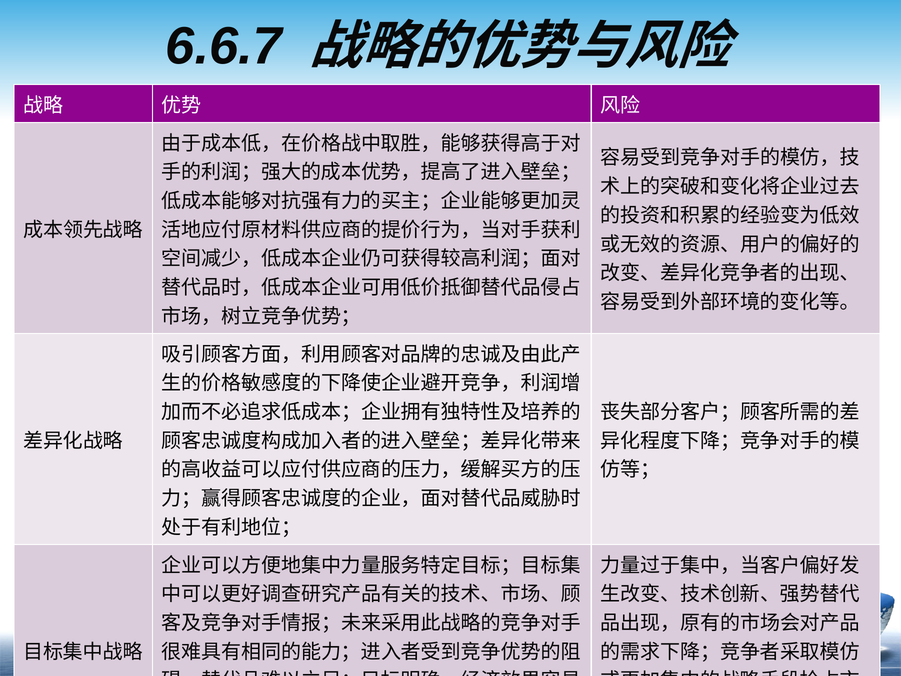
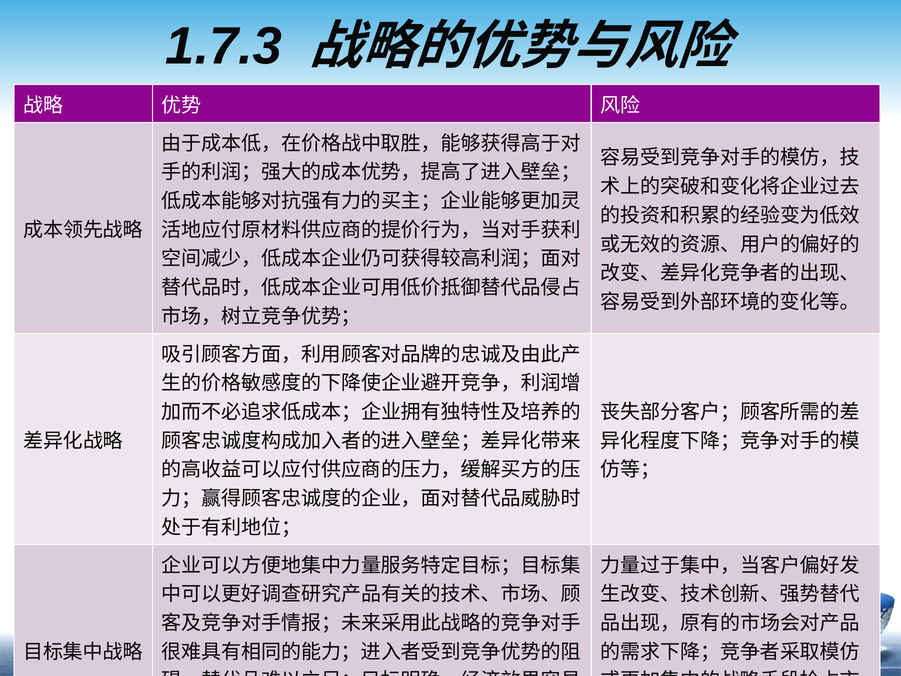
6.6.7: 6.6.7 -> 1.7.3
